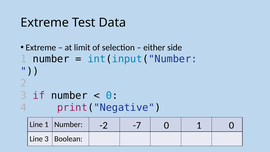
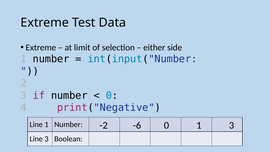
-7: -7 -> -6
1 0: 0 -> 3
